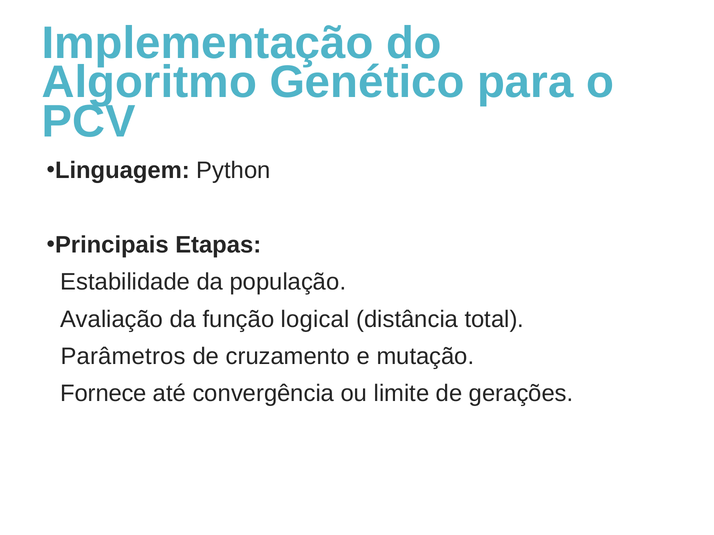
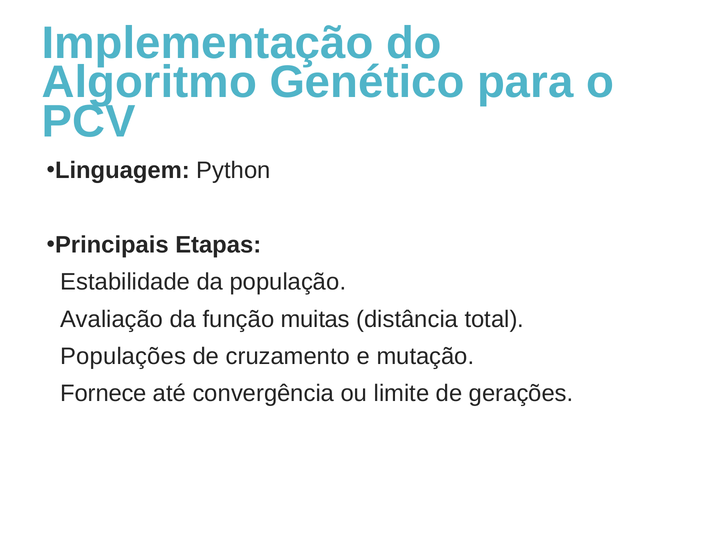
logical: logical -> muitas
Parâmetros: Parâmetros -> Populações
